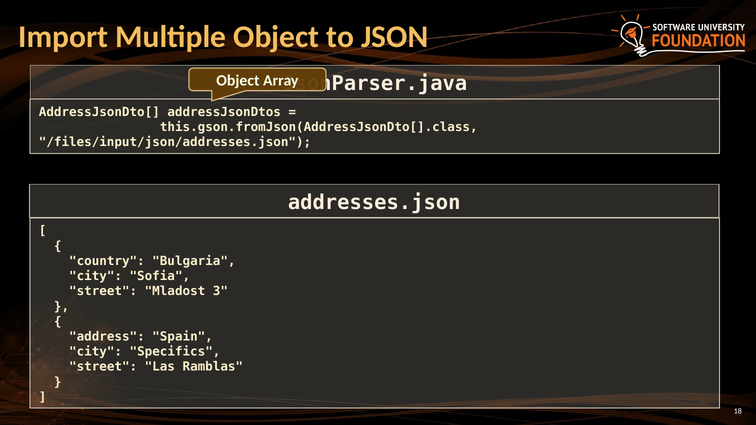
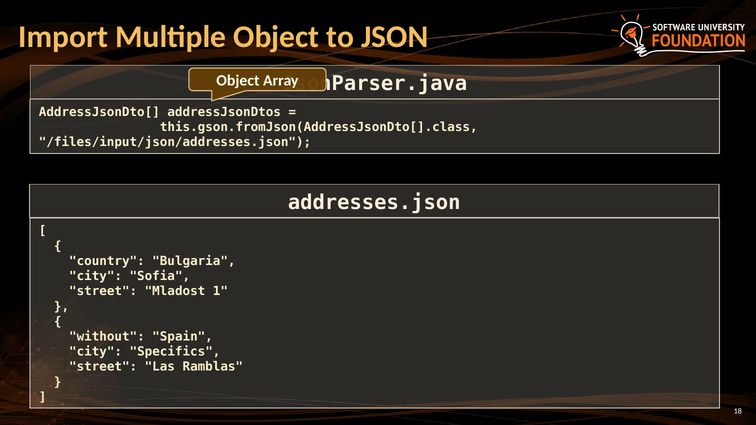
3: 3 -> 1
address: address -> without
